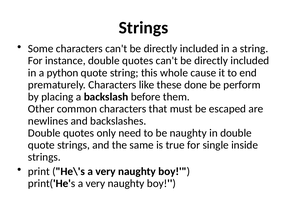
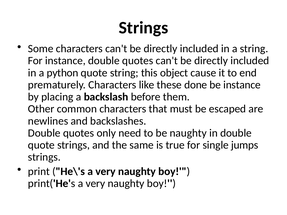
whole: whole -> object
be perform: perform -> instance
inside: inside -> jumps
